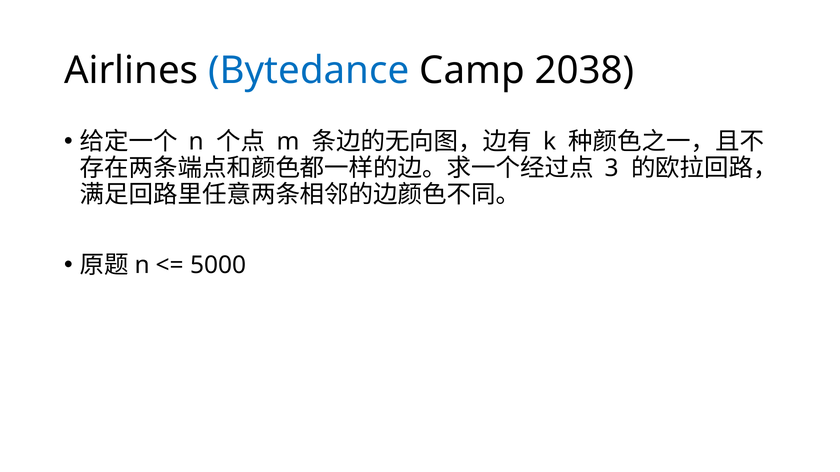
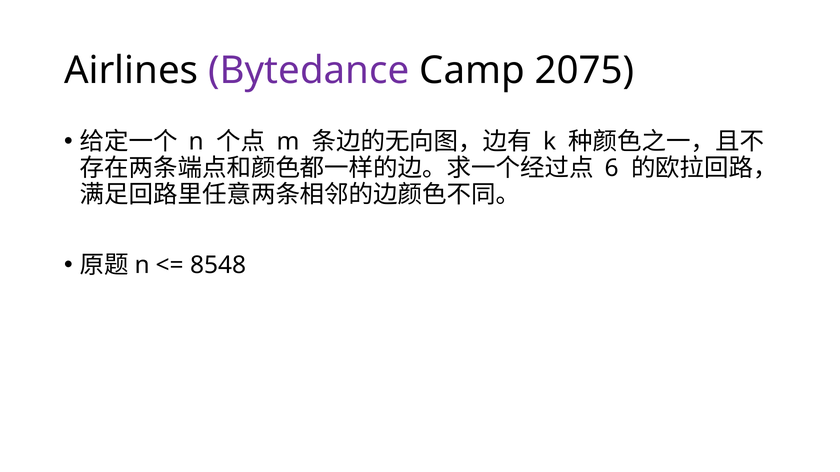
Bytedance colour: blue -> purple
2038: 2038 -> 2075
3: 3 -> 6
5000: 5000 -> 8548
